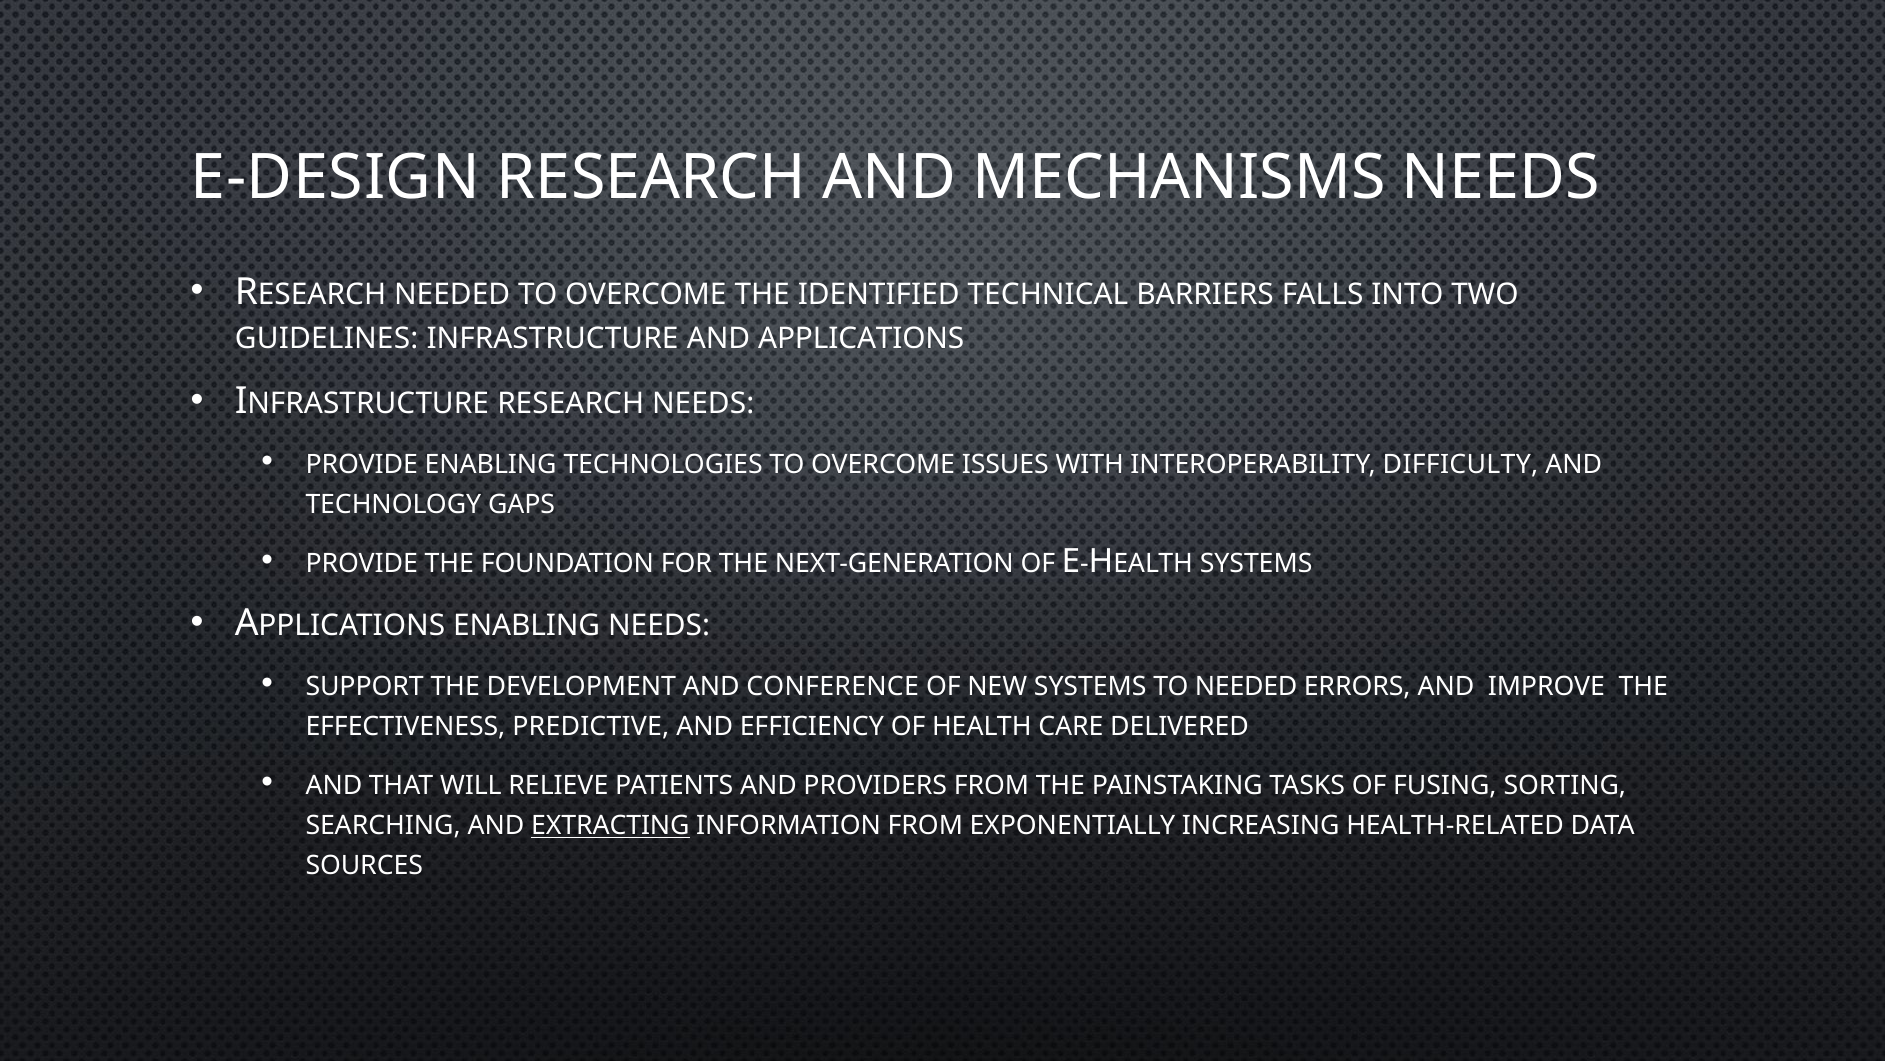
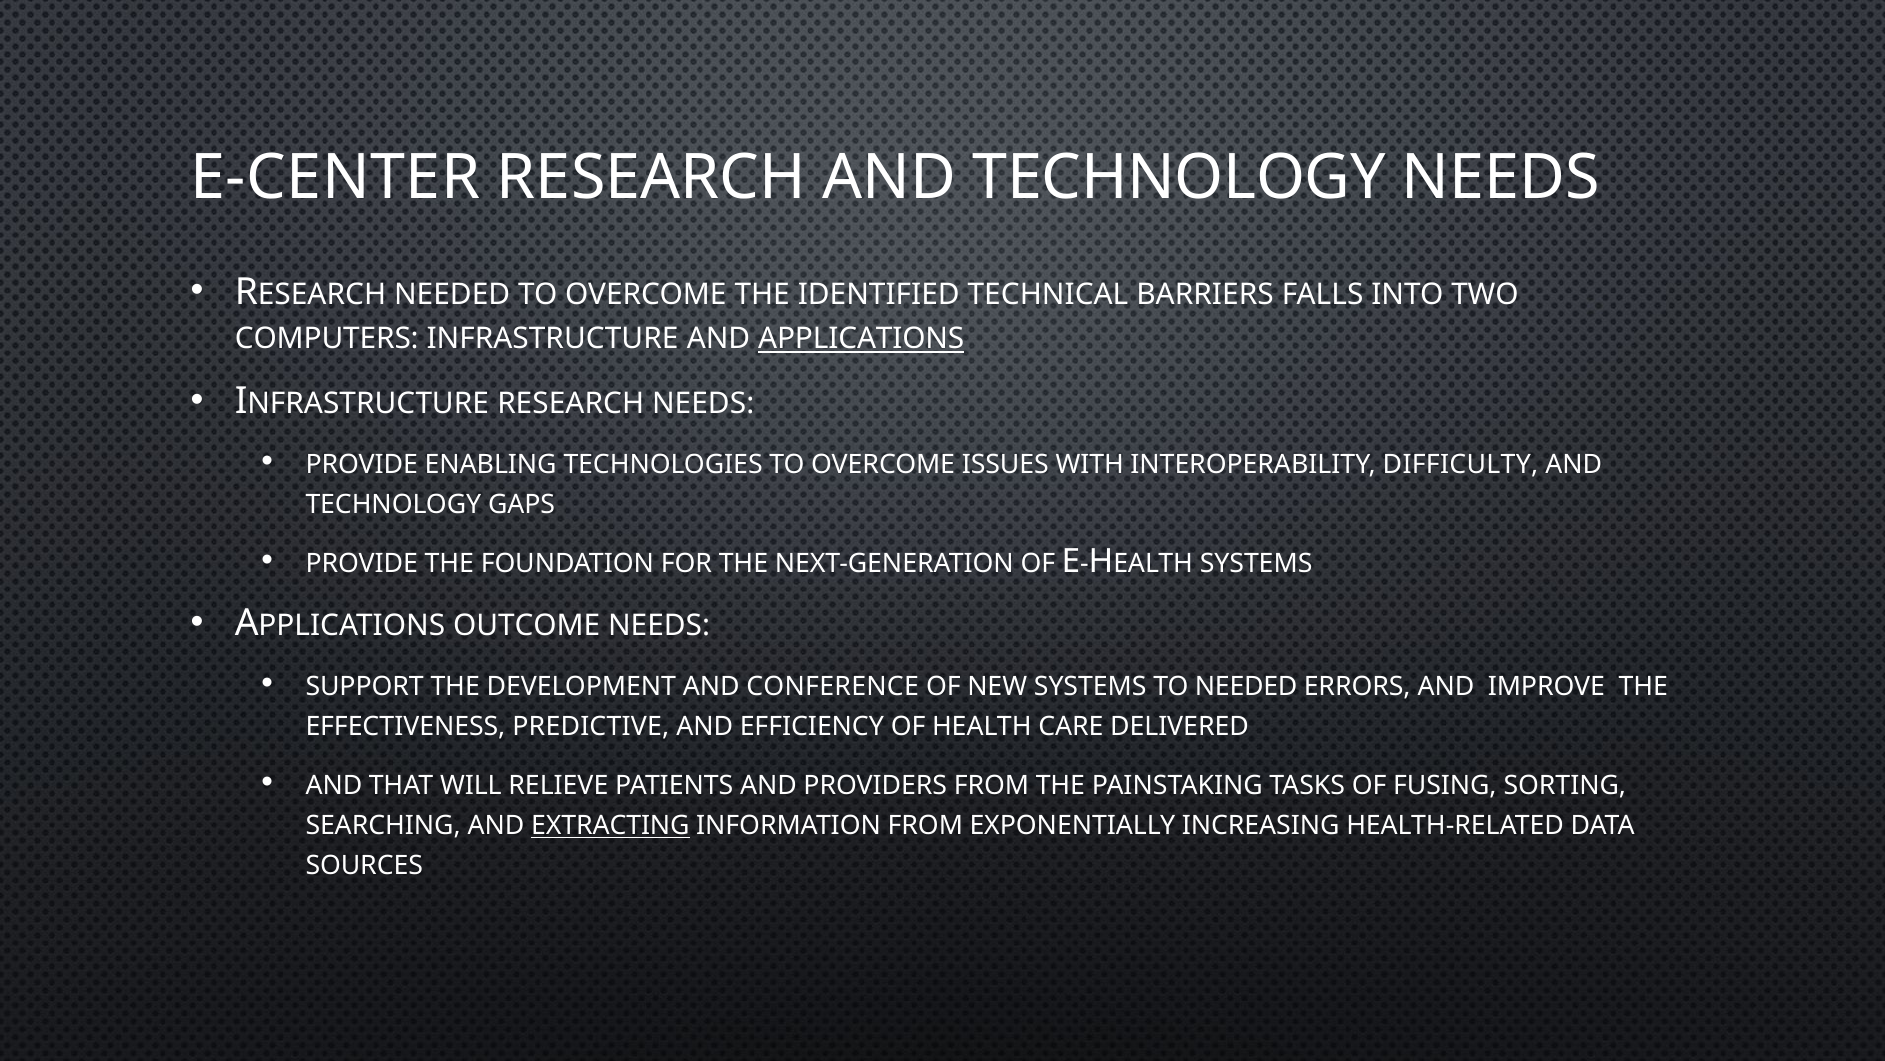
E-DESIGN: E-DESIGN -> E-CENTER
RESEARCH AND MECHANISMS: MECHANISMS -> TECHNOLOGY
GUIDELINES: GUIDELINES -> COMPUTERS
APPLICATIONS underline: none -> present
ENABLING at (527, 626): ENABLING -> OUTCOME
